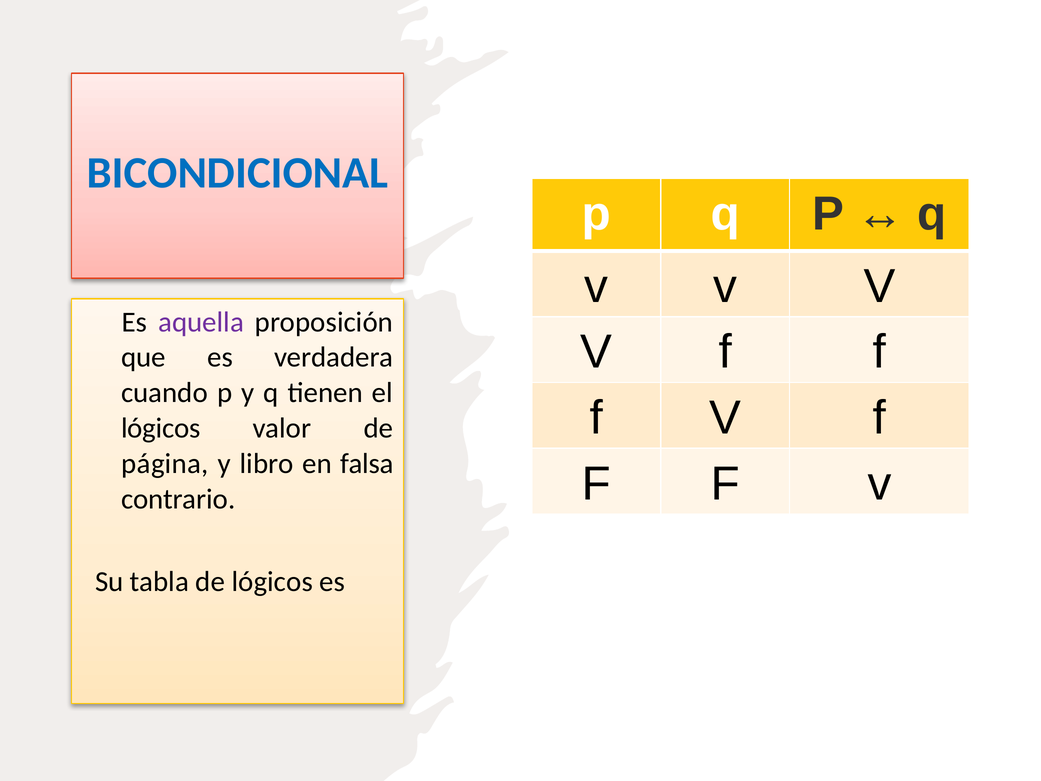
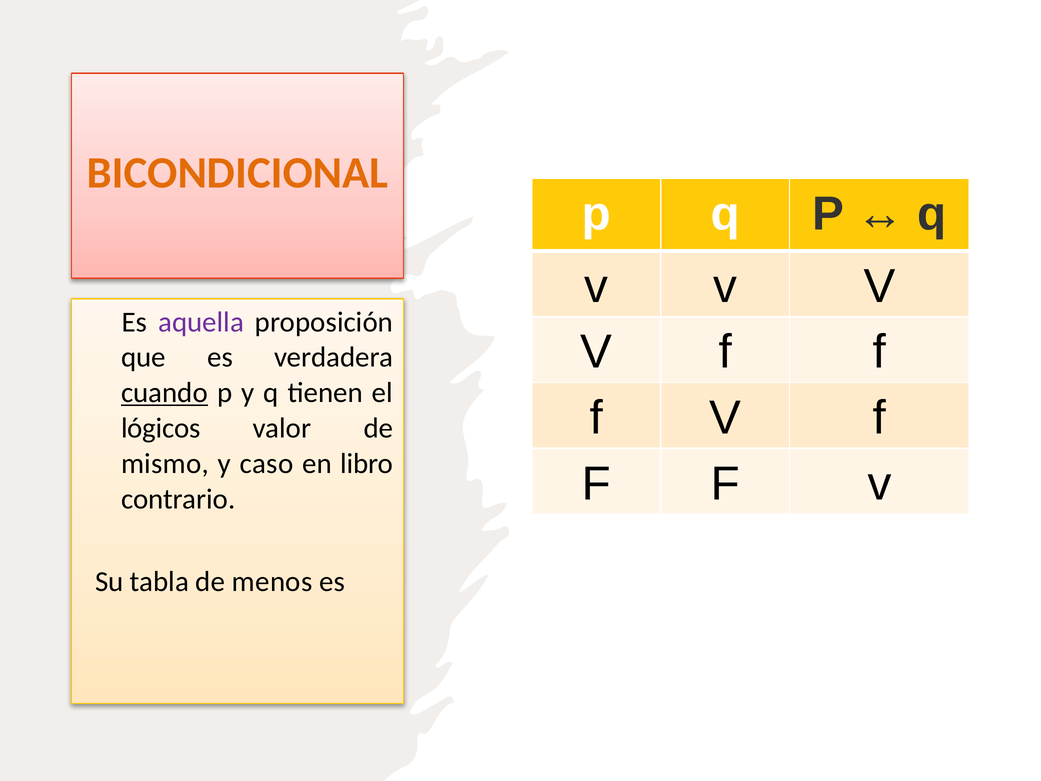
BICONDICIONAL colour: blue -> orange
cuando underline: none -> present
página: página -> mismo
libro: libro -> caso
falsa: falsa -> libro
de lógicos: lógicos -> menos
